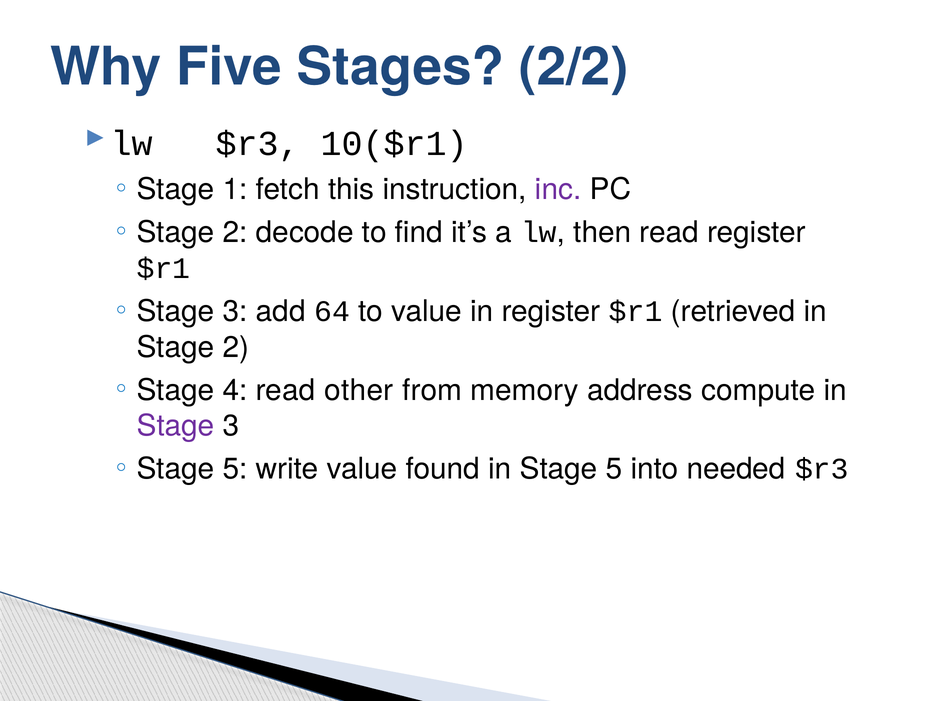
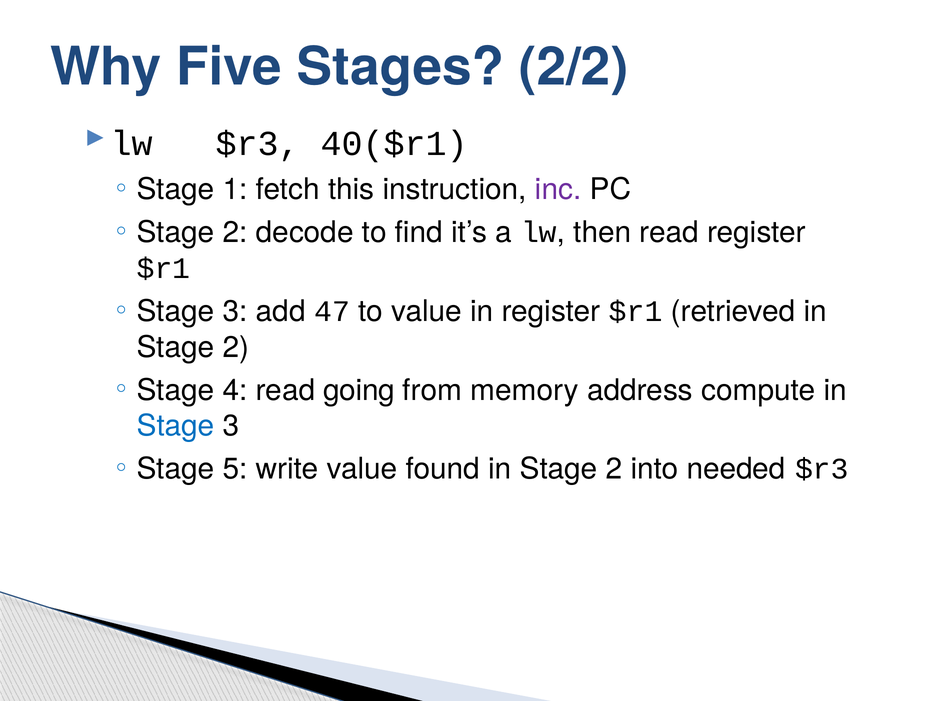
10($r1: 10($r1 -> 40($r1
64: 64 -> 47
other: other -> going
Stage at (176, 426) colour: purple -> blue
found in Stage 5: 5 -> 2
